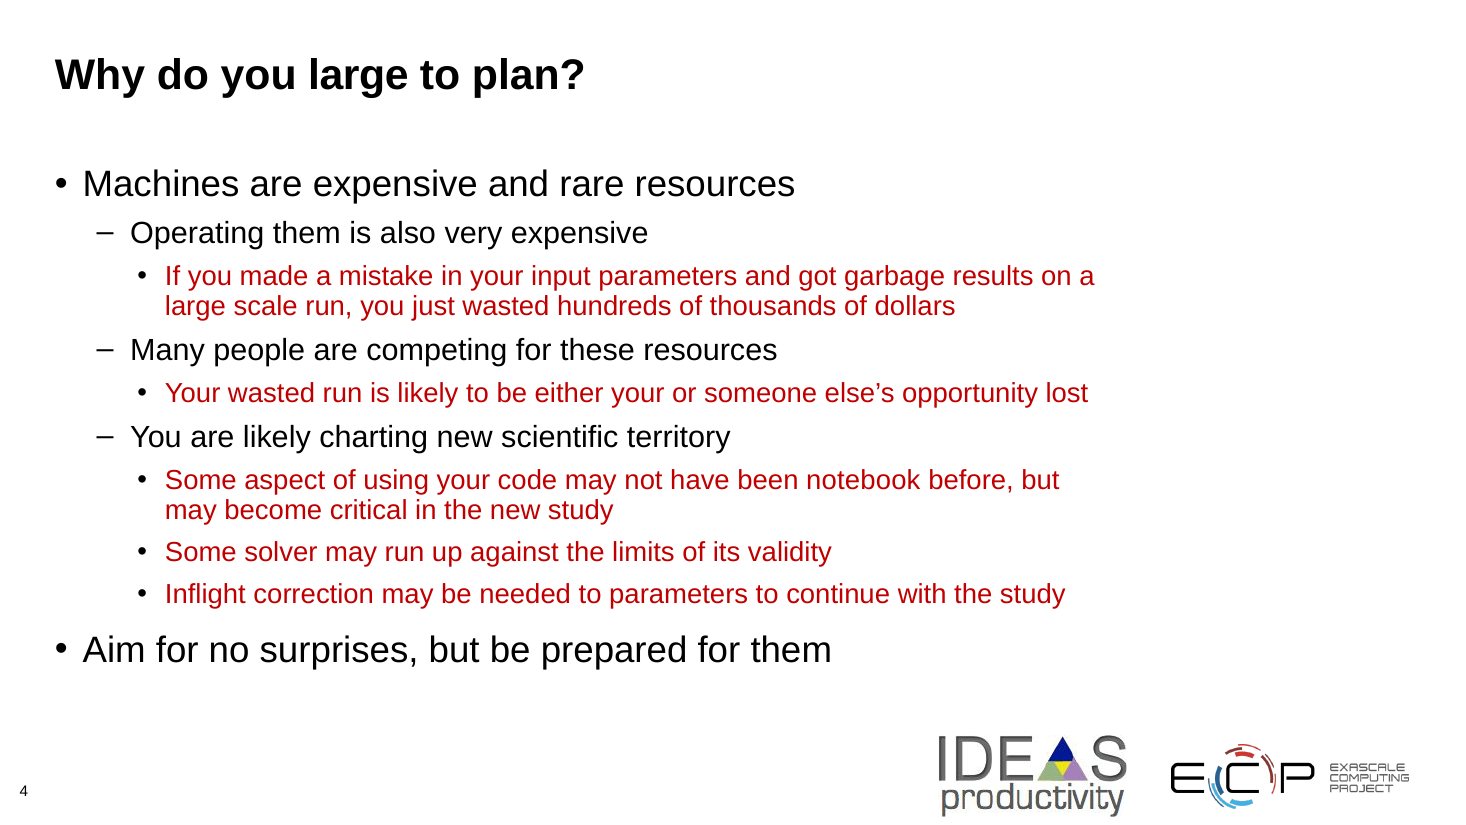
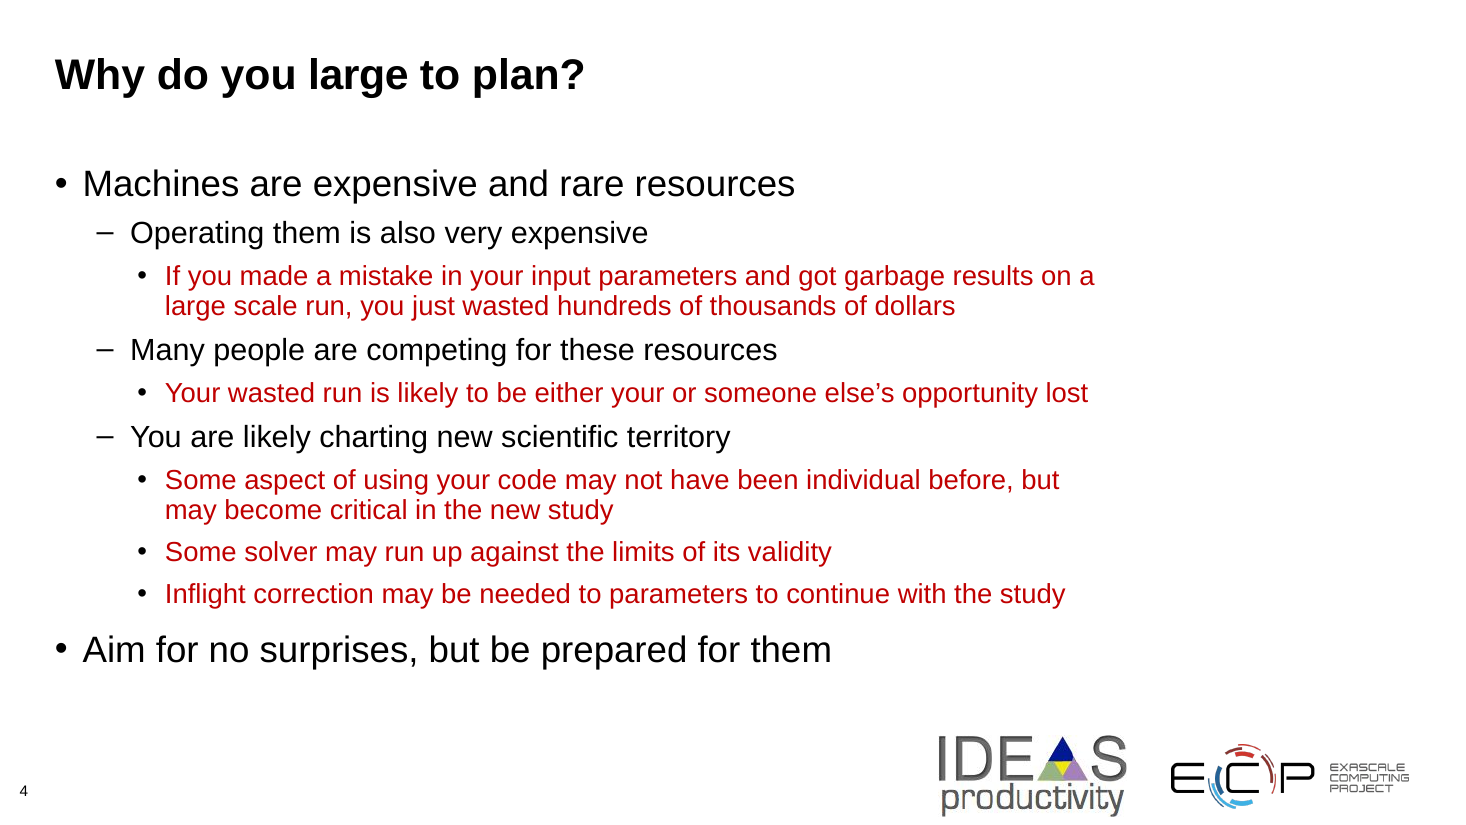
notebook: notebook -> individual
